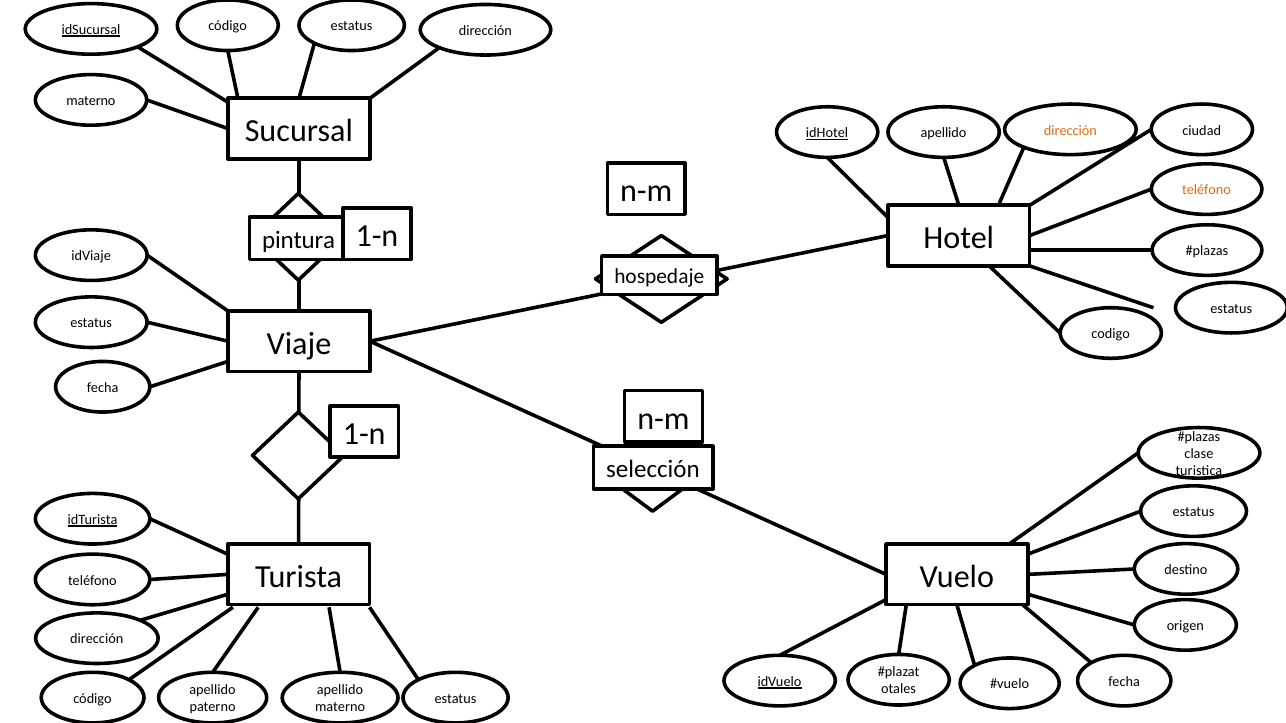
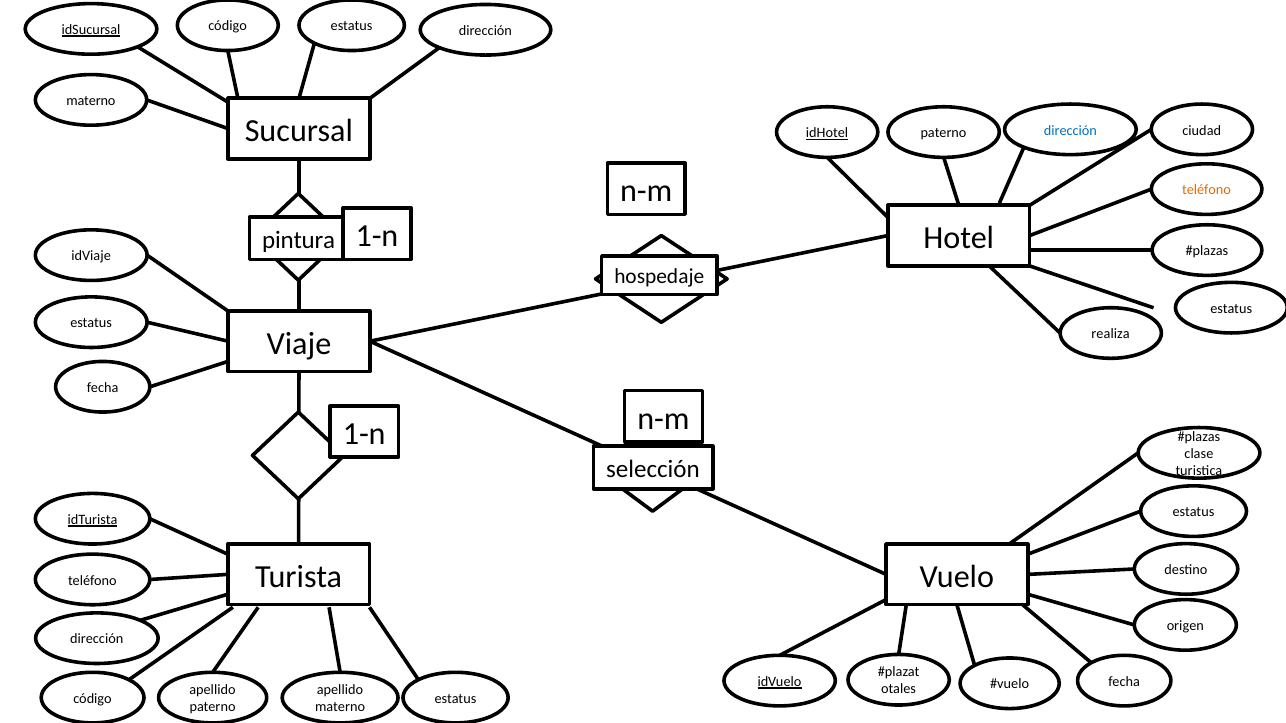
apellido at (943, 133): apellido -> paterno
dirección at (1070, 130) colour: orange -> blue
codigo: codigo -> realiza
